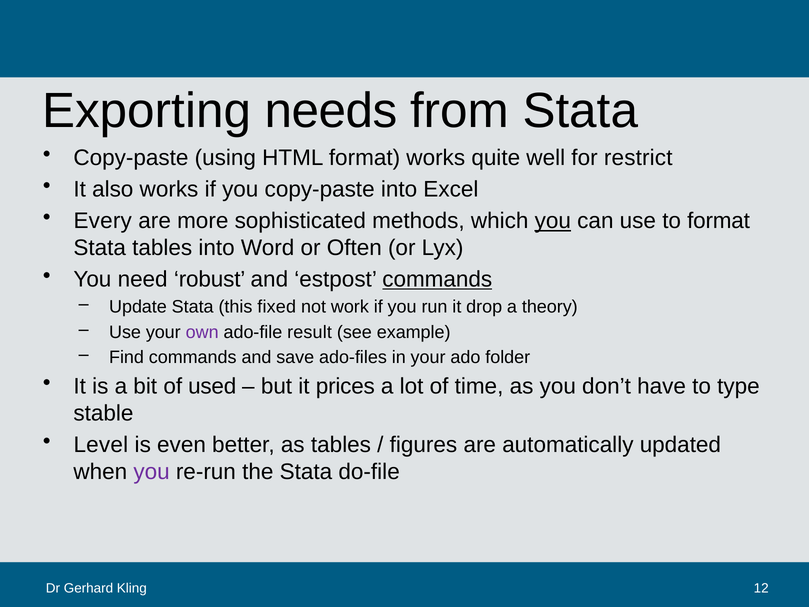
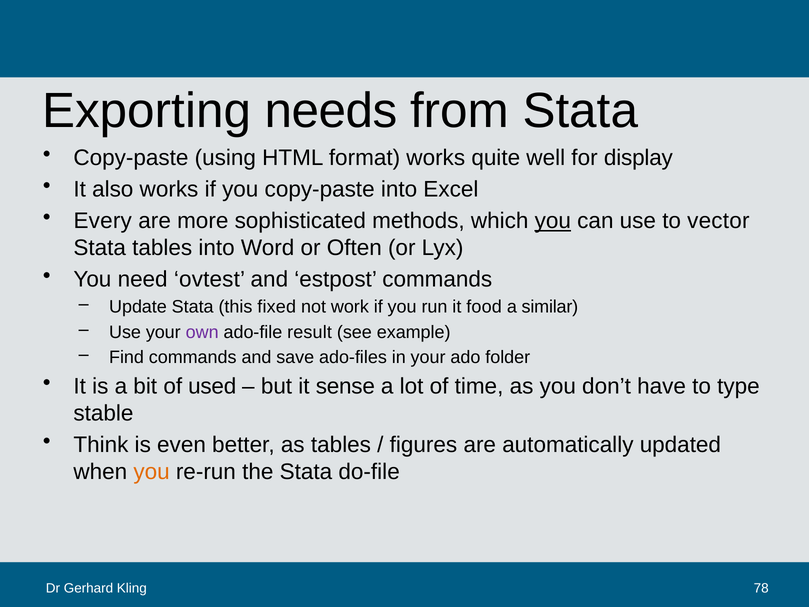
restrict: restrict -> display
to format: format -> vector
robust: robust -> ovtest
commands at (437, 279) underline: present -> none
drop: drop -> food
theory: theory -> similar
prices: prices -> sense
Level: Level -> Think
you at (152, 472) colour: purple -> orange
12: 12 -> 78
